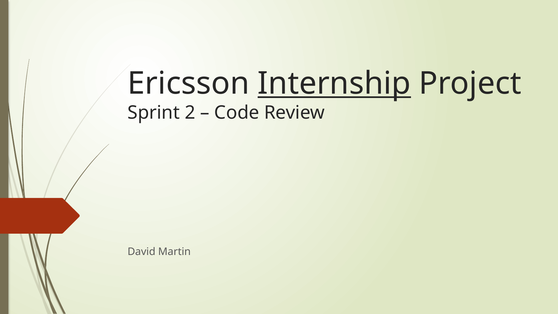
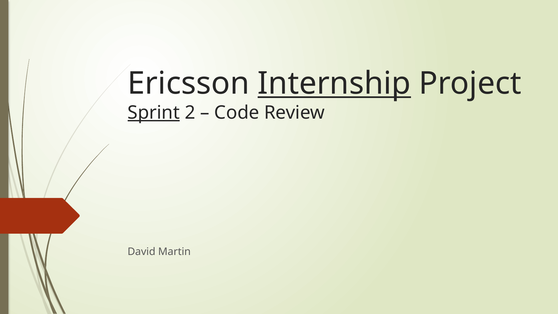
Sprint underline: none -> present
